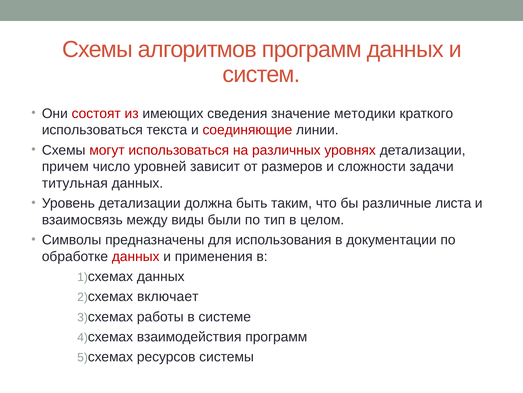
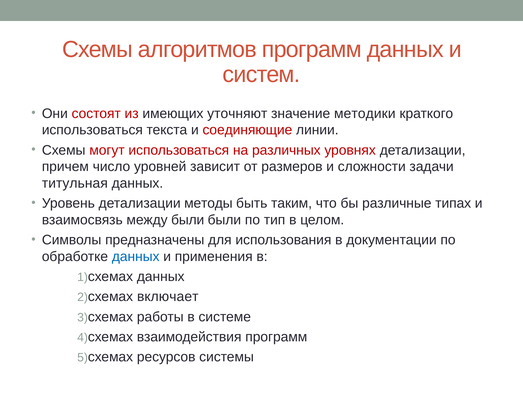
сведения: сведения -> уточняют
должна: должна -> методы
листа: листа -> типах
между виды: виды -> были
данных at (136, 256) colour: red -> blue
